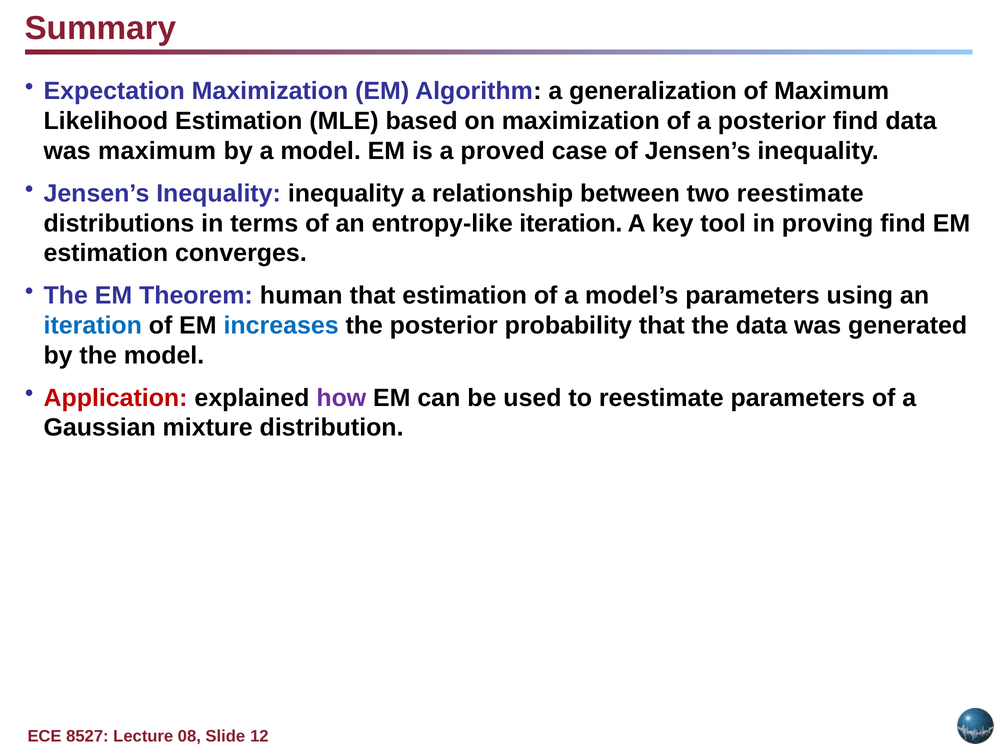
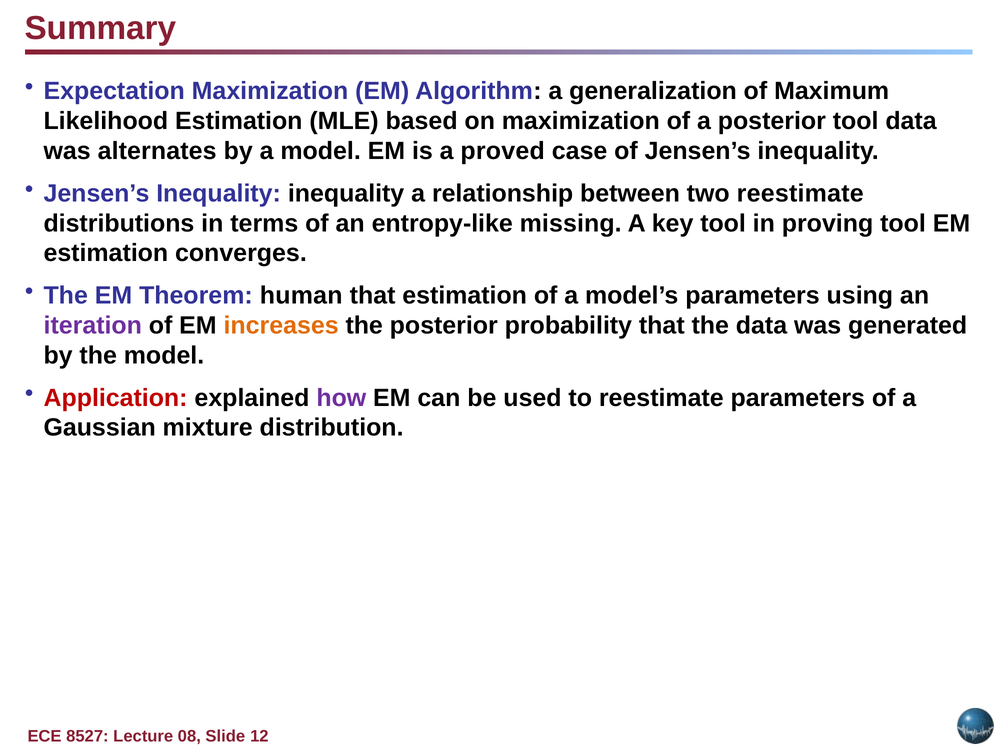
posterior find: find -> tool
was maximum: maximum -> alternates
entropy-like iteration: iteration -> missing
proving find: find -> tool
iteration at (93, 326) colour: blue -> purple
increases colour: blue -> orange
